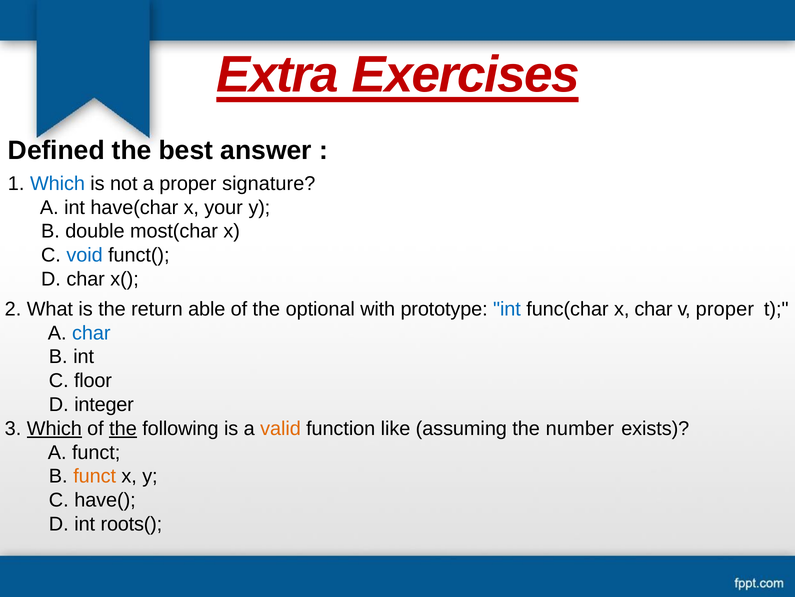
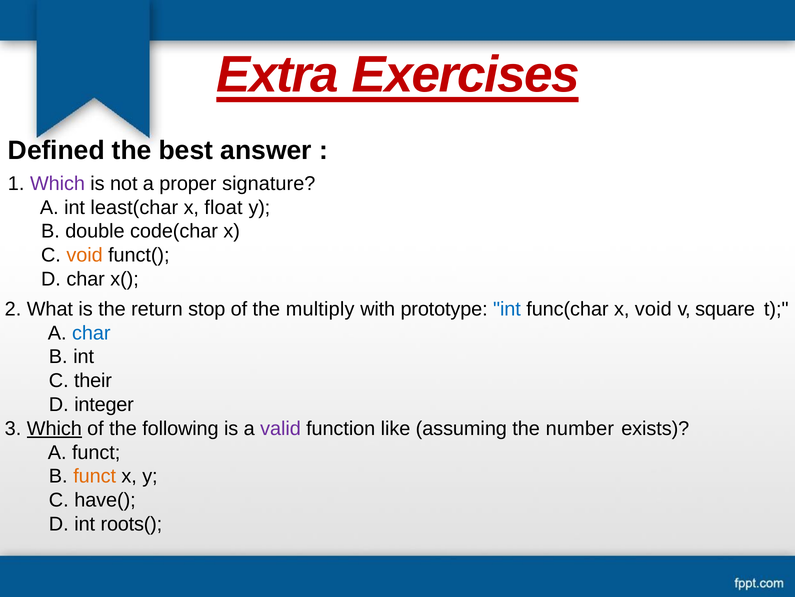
Which at (58, 183) colour: blue -> purple
have(char: have(char -> least(char
your: your -> float
most(char: most(char -> code(char
void at (85, 255) colour: blue -> orange
able: able -> stop
optional: optional -> multiply
x char: char -> void
v proper: proper -> square
floor: floor -> their
the at (123, 428) underline: present -> none
valid colour: orange -> purple
